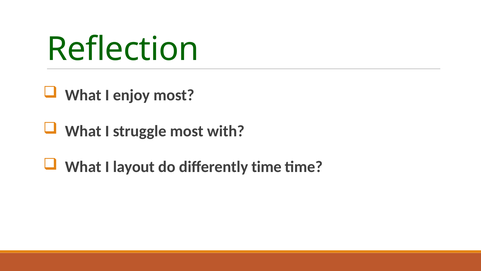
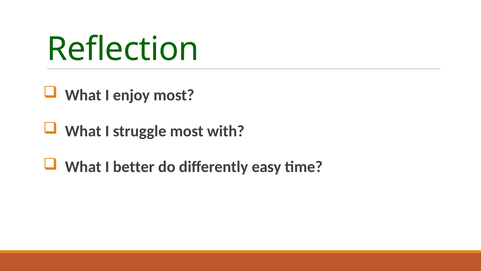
layout: layout -> better
differently time: time -> easy
